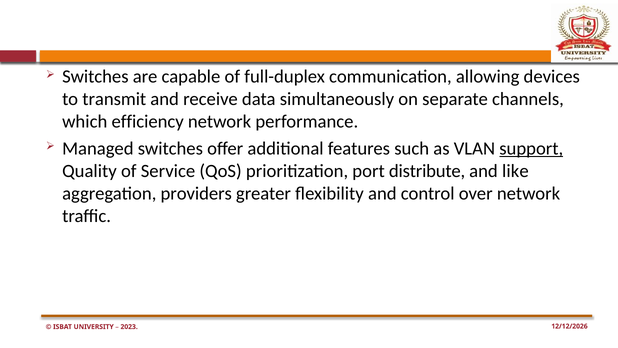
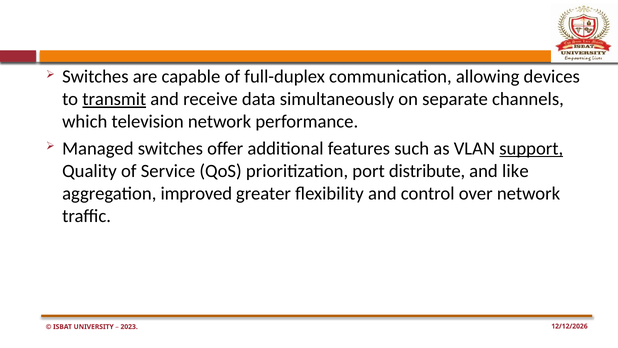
transmit underline: none -> present
efficiency: efficiency -> television
providers: providers -> improved
